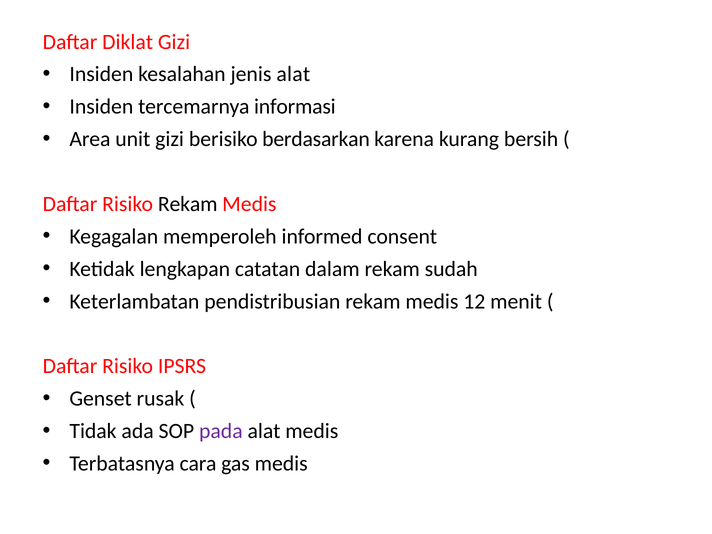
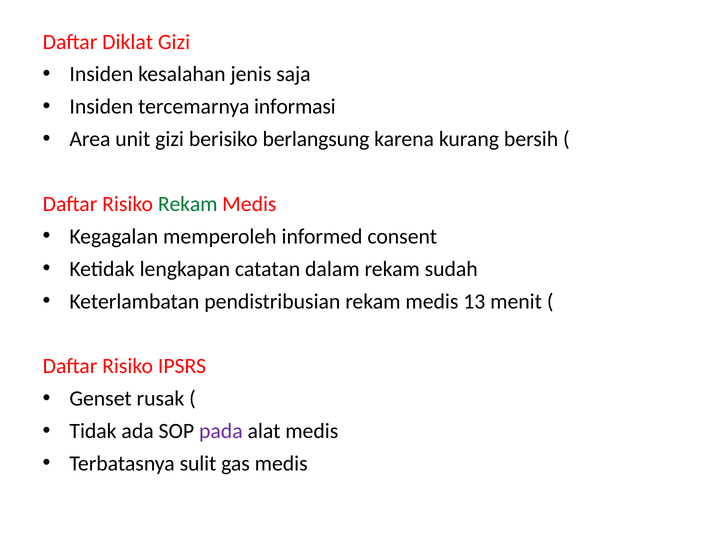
jenis alat: alat -> saja
berdasarkan: berdasarkan -> berlangsung
Rekam at (188, 204) colour: black -> green
12: 12 -> 13
cara: cara -> sulit
